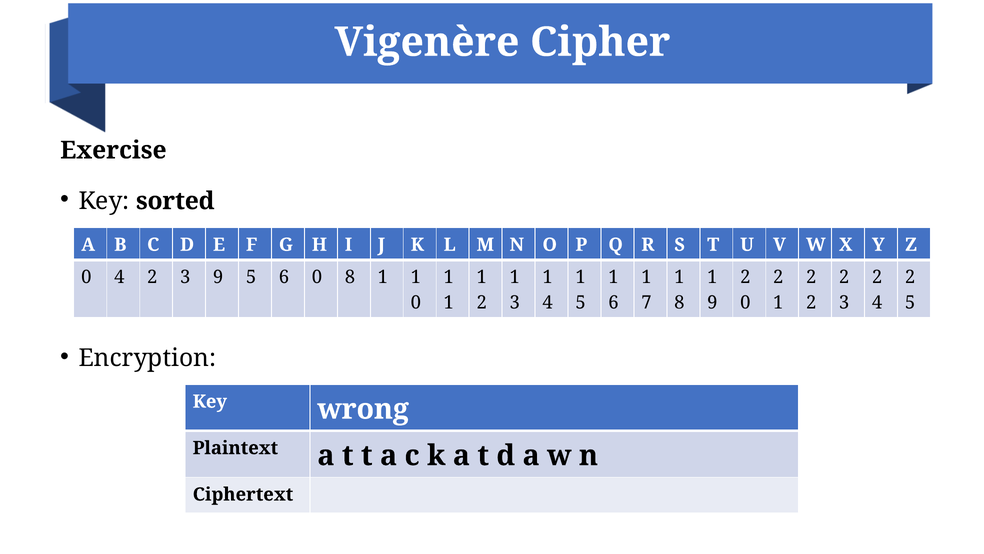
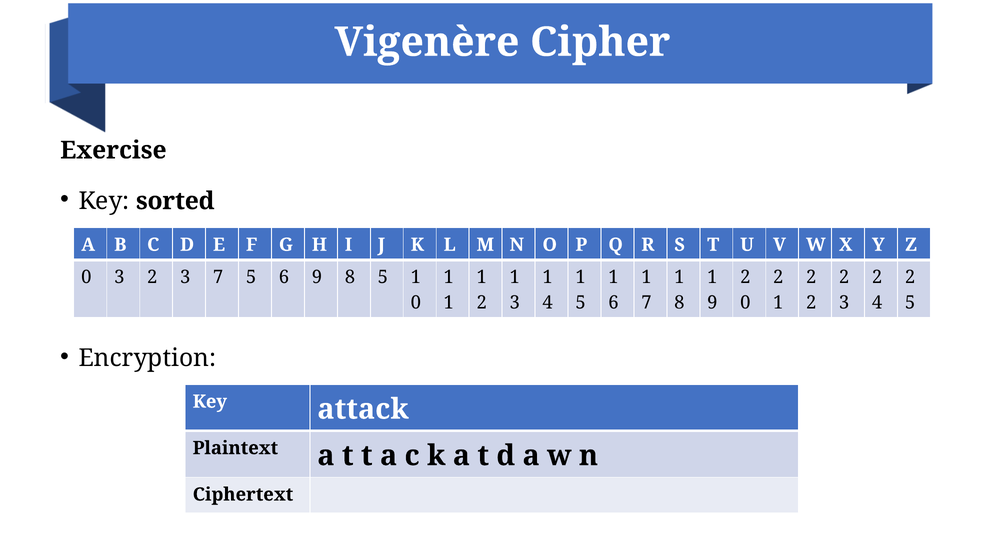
0 4: 4 -> 3
3 9: 9 -> 7
6 0: 0 -> 9
1 at (383, 277): 1 -> 5
wrong: wrong -> attack
